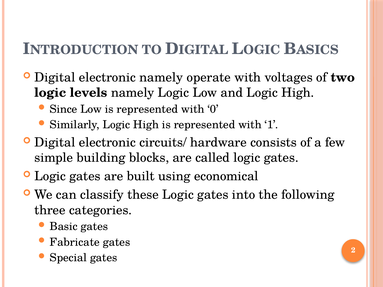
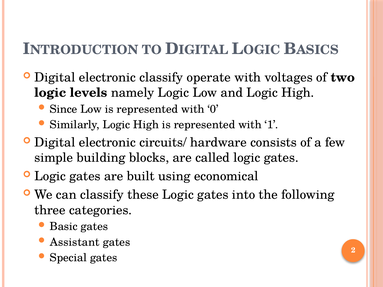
electronic namely: namely -> classify
Fabricate: Fabricate -> Assistant
